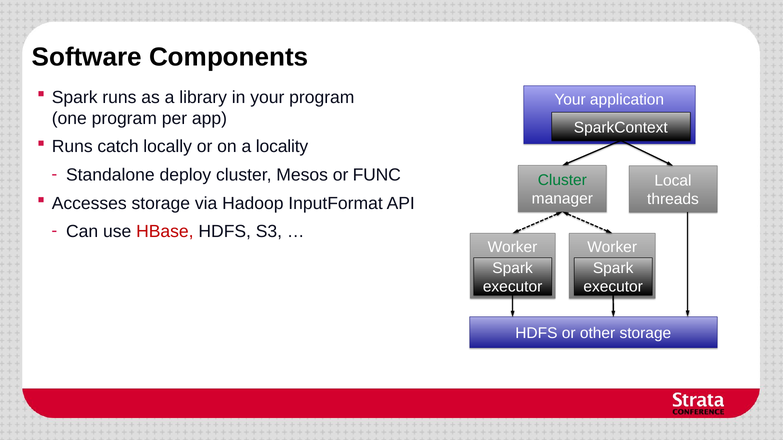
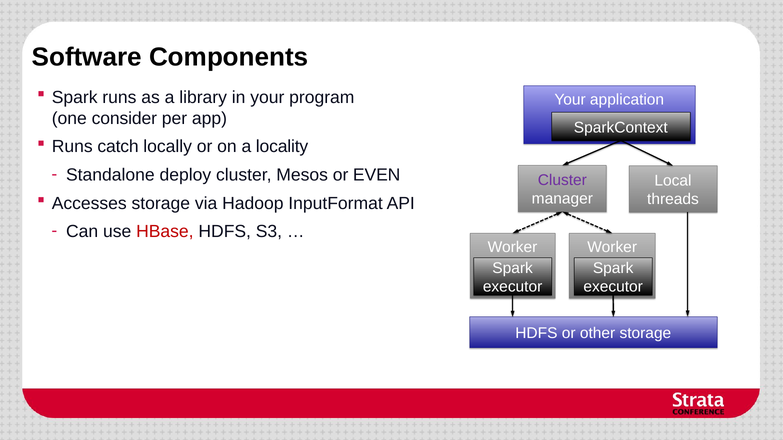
one program: program -> consider
FUNC: FUNC -> EVEN
Cluster at (562, 180) colour: green -> purple
